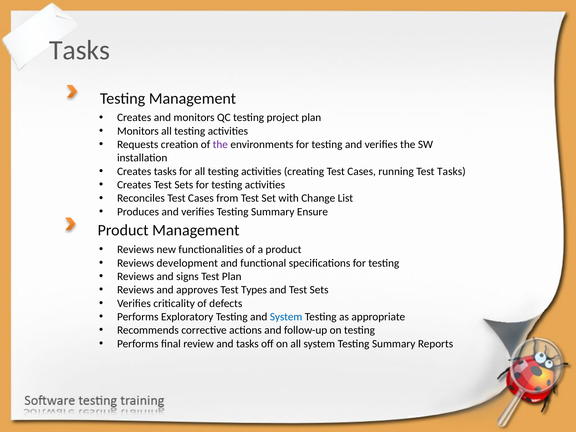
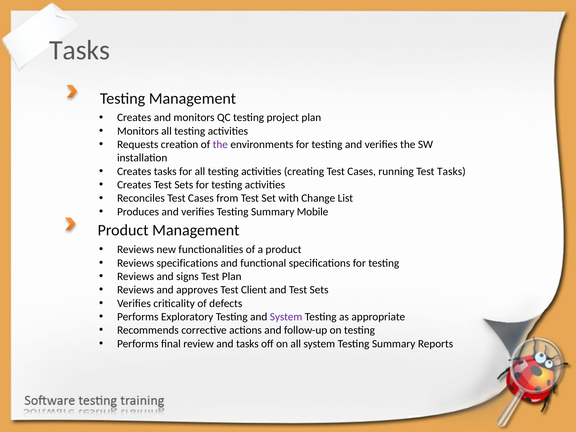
Ensure: Ensure -> Mobile
Reviews development: development -> specifications
Types: Types -> Client
System at (286, 317) colour: blue -> purple
